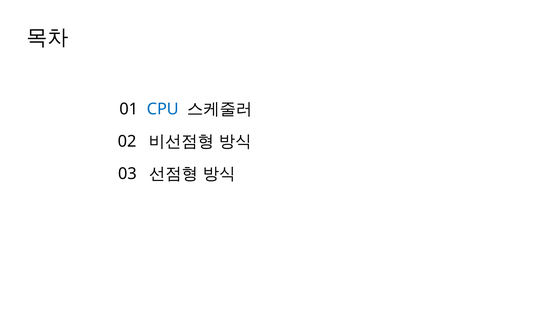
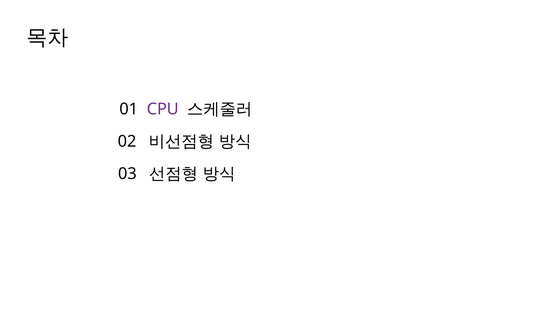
CPU colour: blue -> purple
